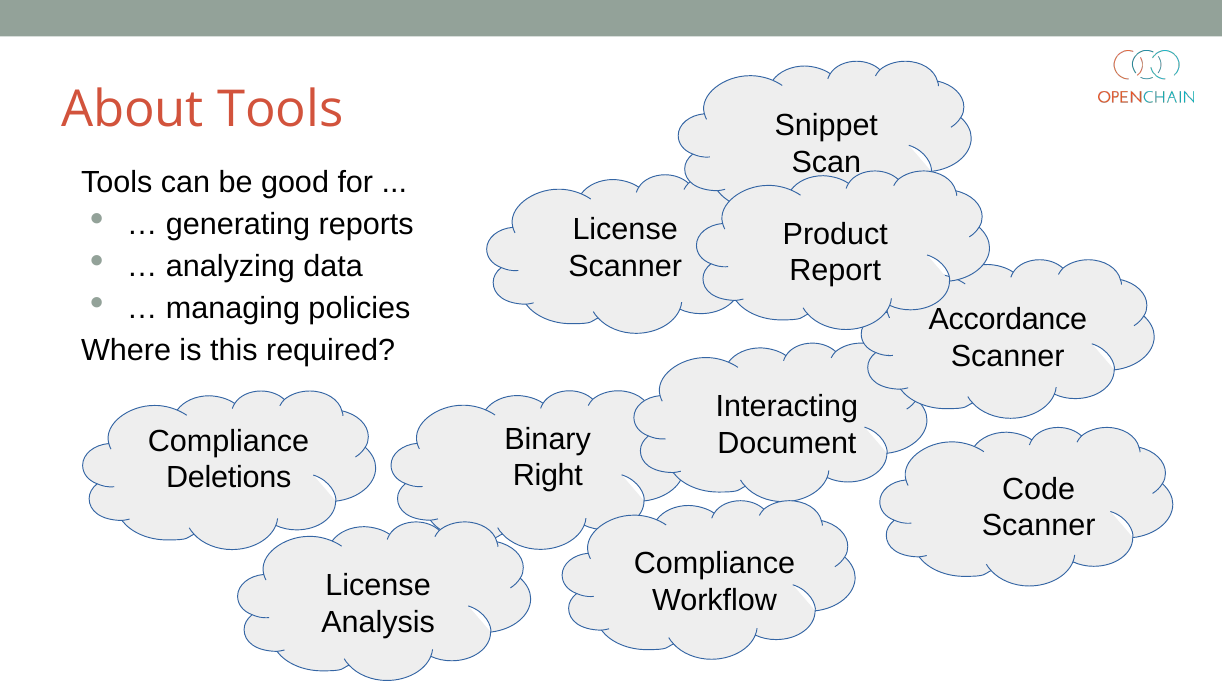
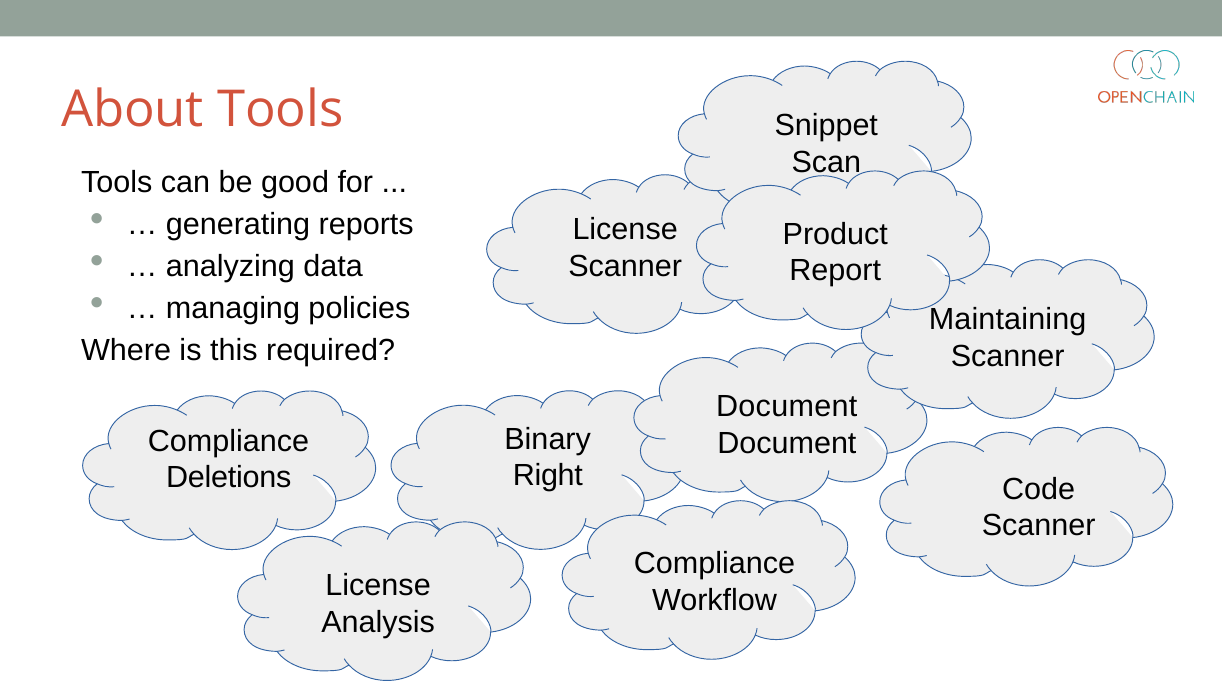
Accordance: Accordance -> Maintaining
Interacting at (787, 407): Interacting -> Document
